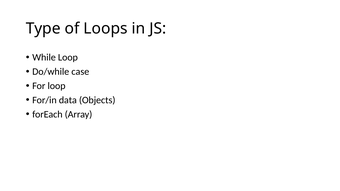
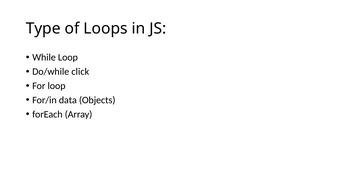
case: case -> click
